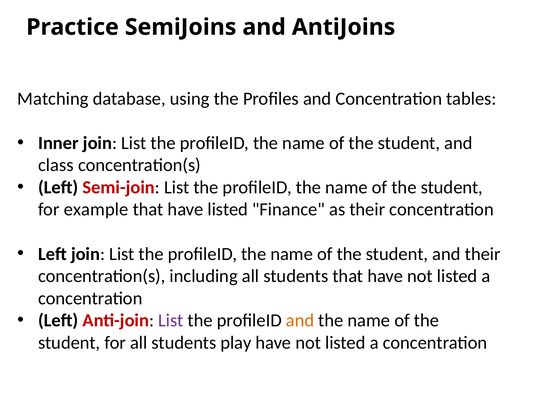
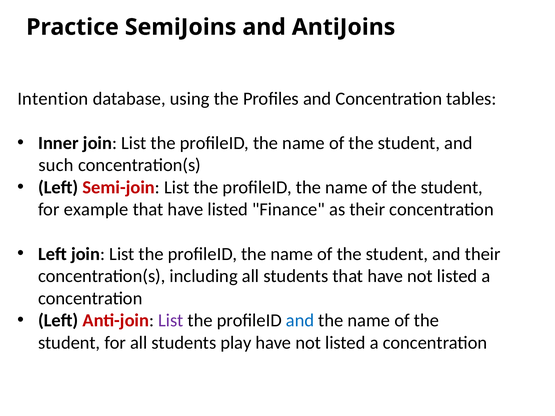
Matching: Matching -> Intention
class: class -> such
and at (300, 321) colour: orange -> blue
